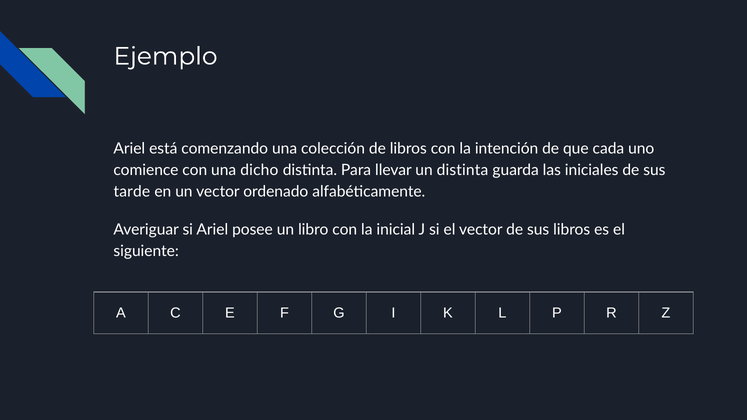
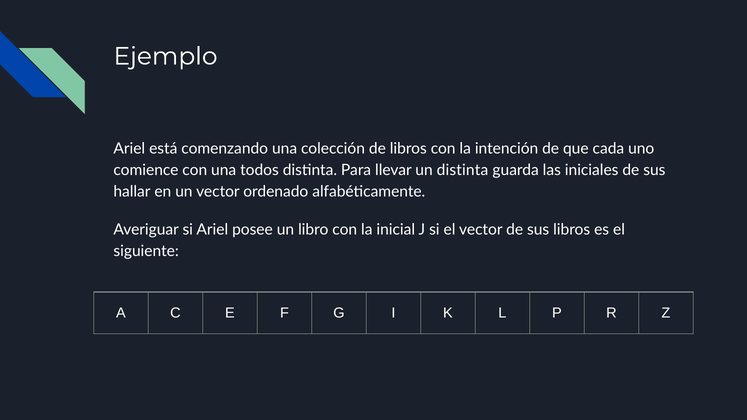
dicho: dicho -> todos
tarde: tarde -> hallar
